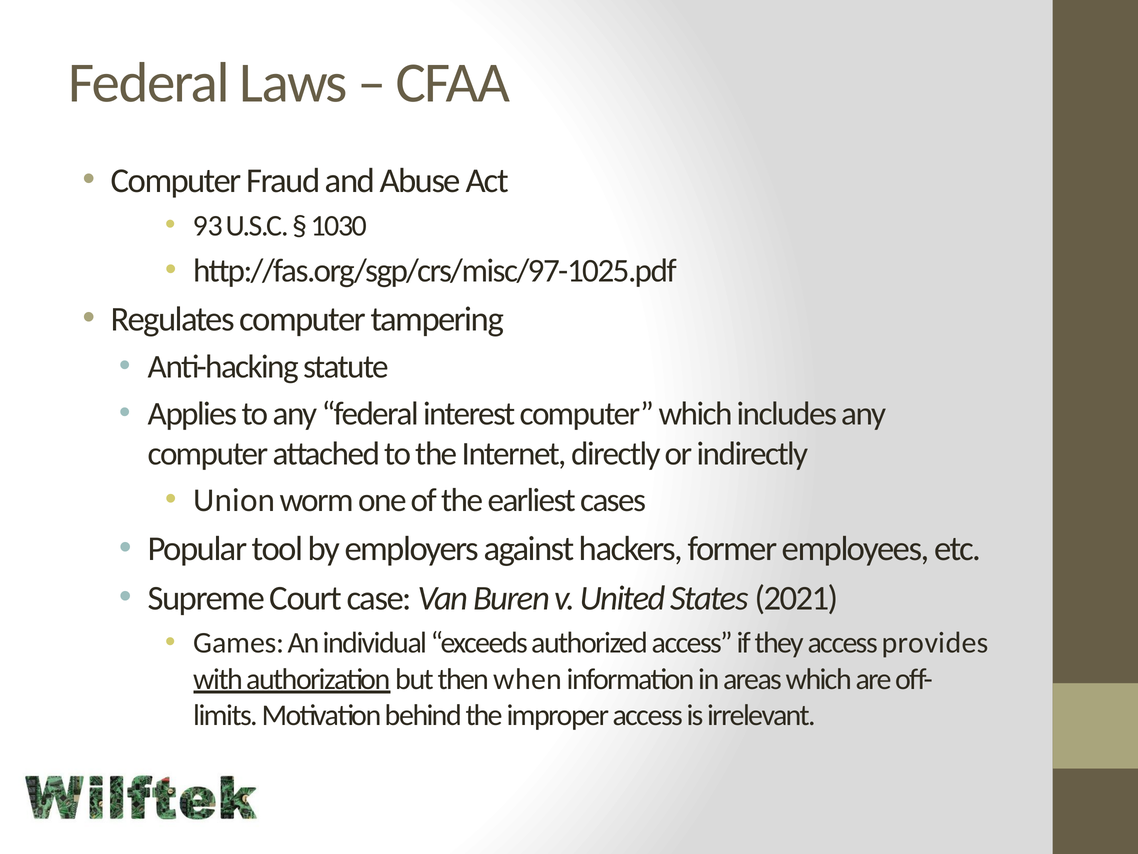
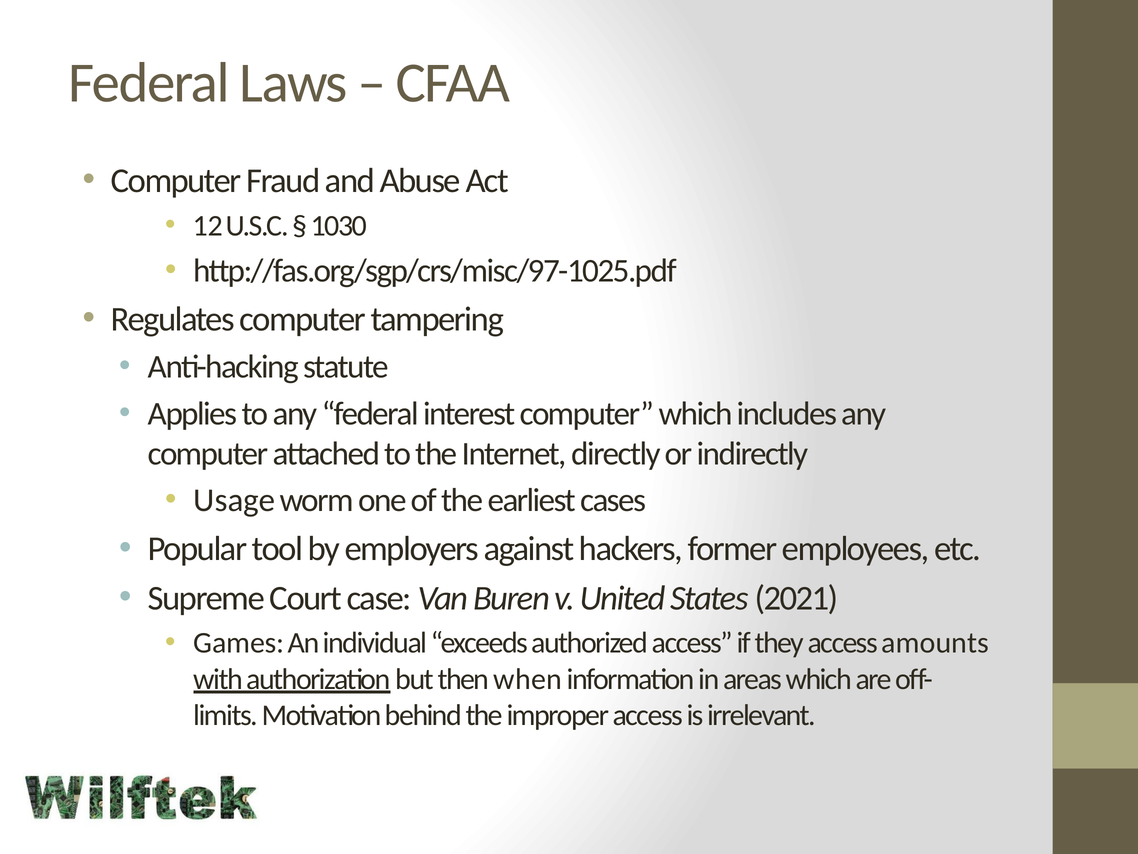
93: 93 -> 12
Union: Union -> Usage
provides: provides -> amounts
